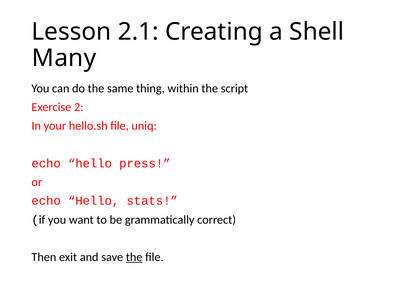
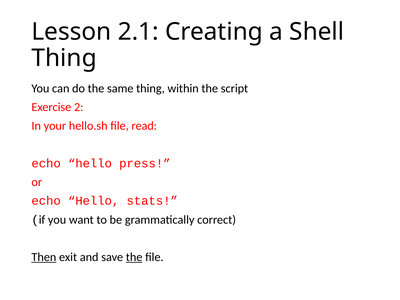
Many at (64, 58): Many -> Thing
uniq: uniq -> read
Then underline: none -> present
